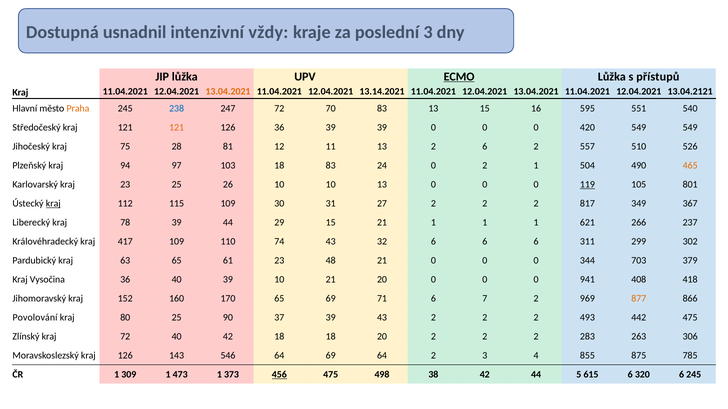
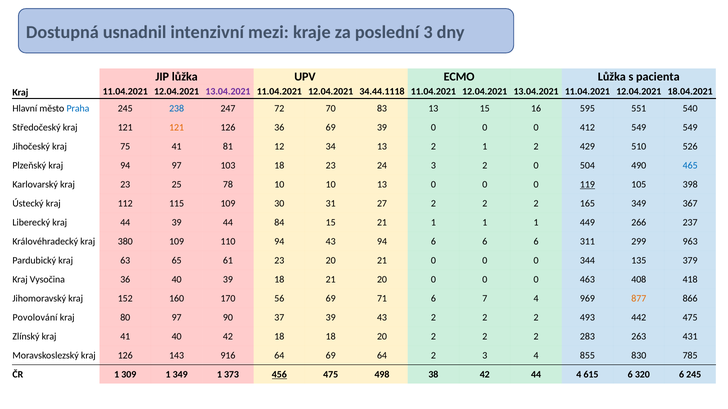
vždy: vždy -> mezi
ECMO underline: present -> none
přístupů: přístupů -> pacienta
13.04.2021 at (228, 92) colour: orange -> purple
13.14.2021: 13.14.2021 -> 34.44.1118
13.04.2121: 13.04.2121 -> 18.04.2021
Praha colour: orange -> blue
36 39: 39 -> 69
420: 420 -> 412
75 28: 28 -> 41
11: 11 -> 34
2 6: 6 -> 1
557: 557 -> 429
18 83: 83 -> 23
24 0: 0 -> 3
2 1: 1 -> 0
465 colour: orange -> blue
26: 26 -> 78
801: 801 -> 398
kraj at (53, 204) underline: present -> none
817: 817 -> 165
kraj 78: 78 -> 44
29: 29 -> 84
621: 621 -> 449
417: 417 -> 380
110 74: 74 -> 94
43 32: 32 -> 94
302: 302 -> 963
23 48: 48 -> 20
703: 703 -> 135
39 10: 10 -> 18
941: 941 -> 463
170 65: 65 -> 56
7 2: 2 -> 4
80 25: 25 -> 97
kraj 72: 72 -> 41
306: 306 -> 431
546: 546 -> 916
875: 875 -> 830
1 473: 473 -> 349
44 5: 5 -> 4
